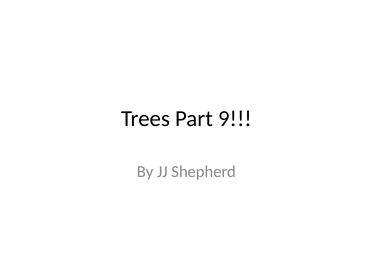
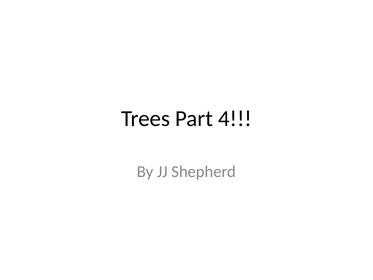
9: 9 -> 4
